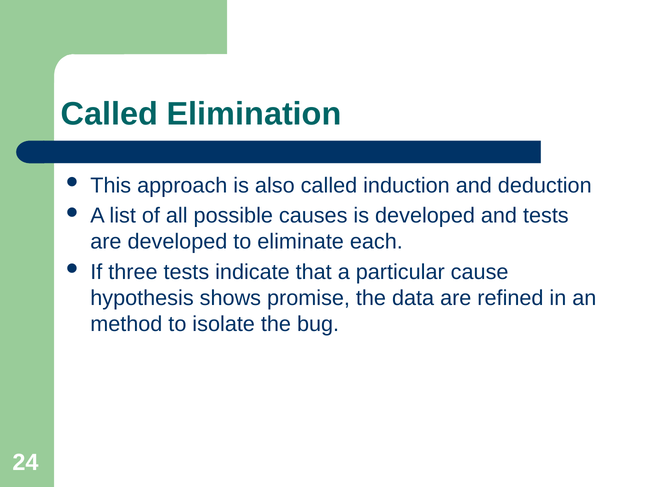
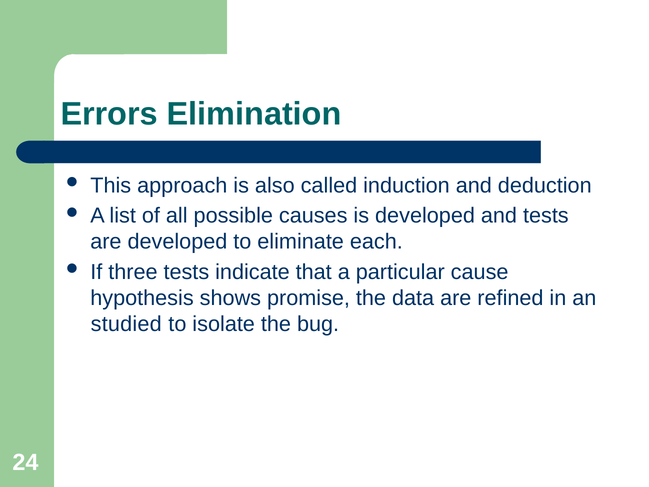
Called at (109, 114): Called -> Errors
method: method -> studied
